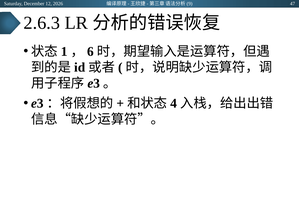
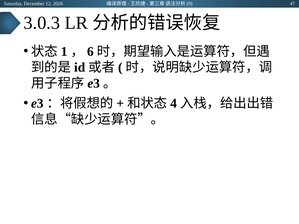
2.6.3: 2.6.3 -> 3.0.3
